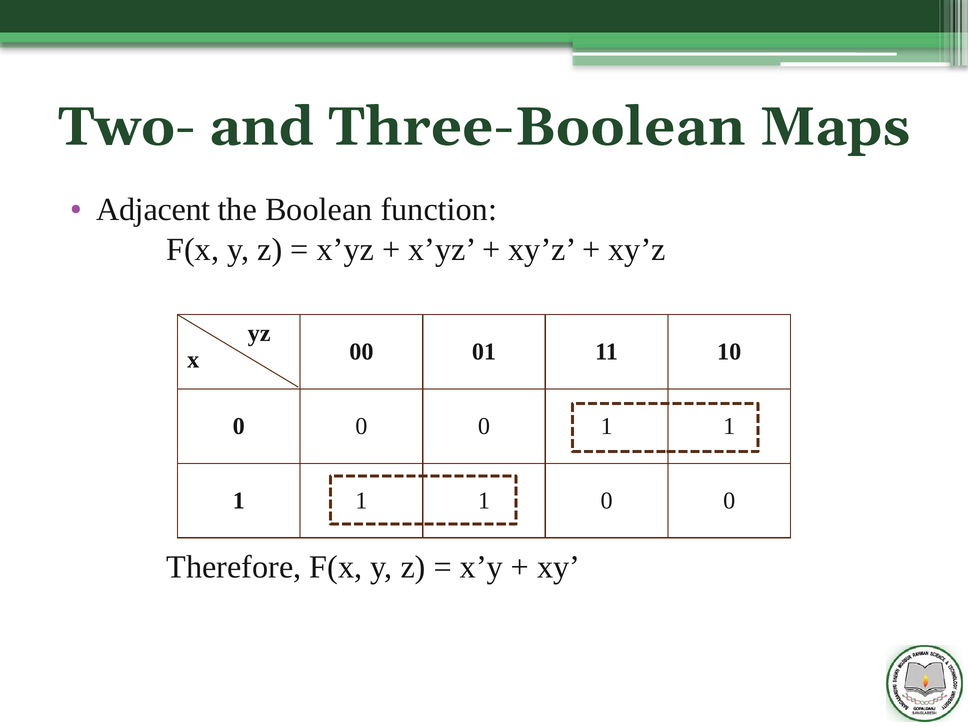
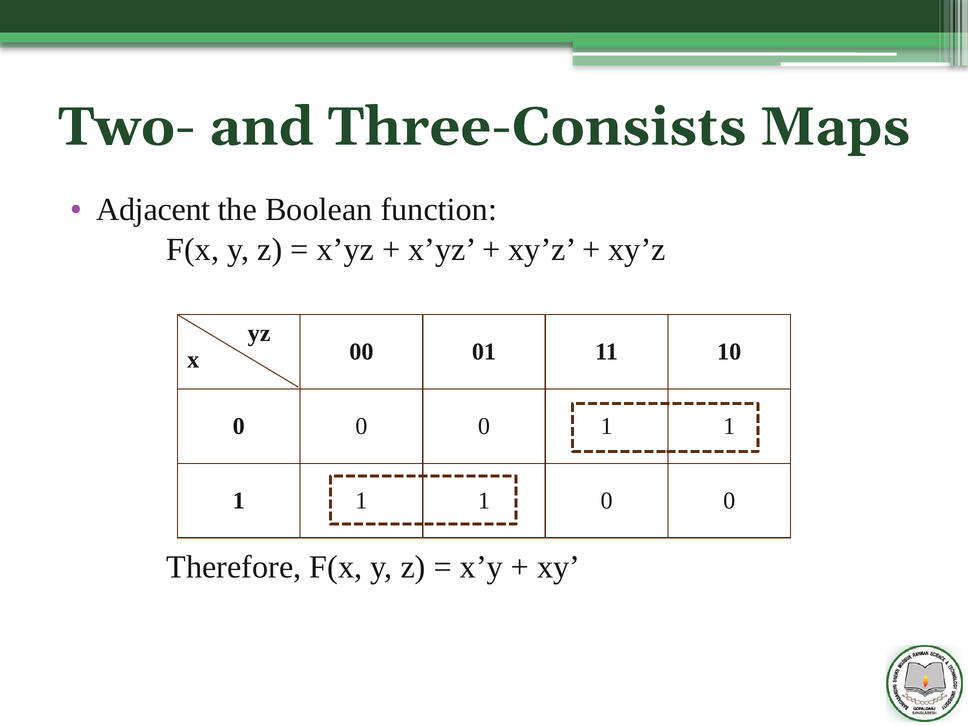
Three-Boolean: Three-Boolean -> Three-Consists
